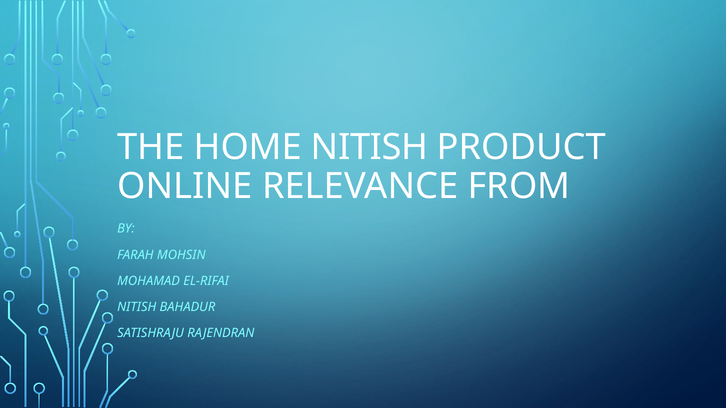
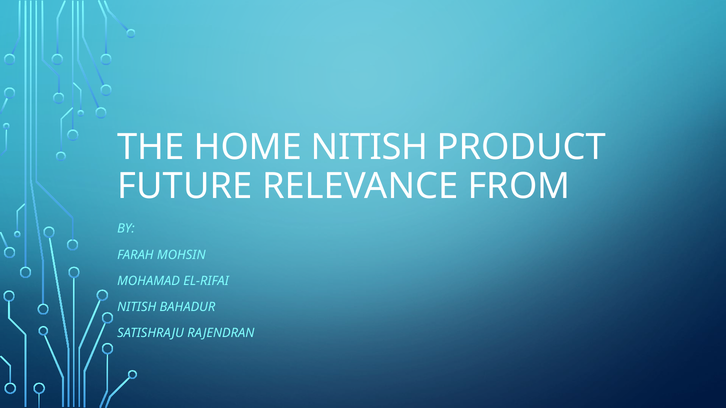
ONLINE: ONLINE -> FUTURE
